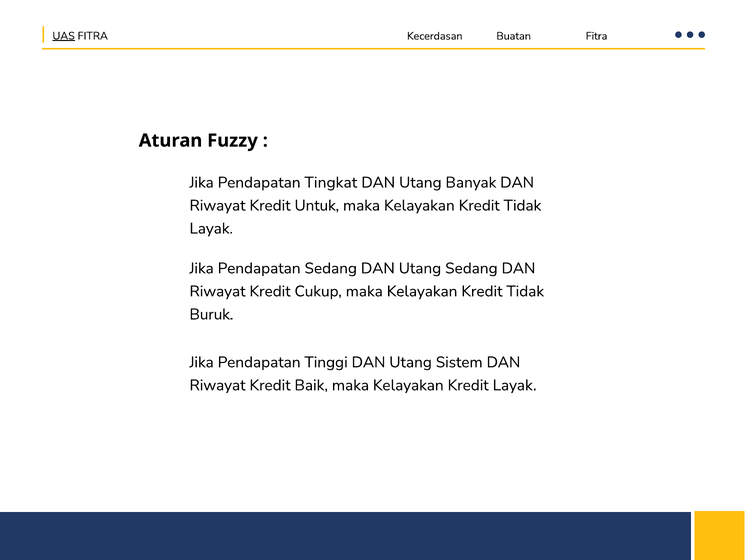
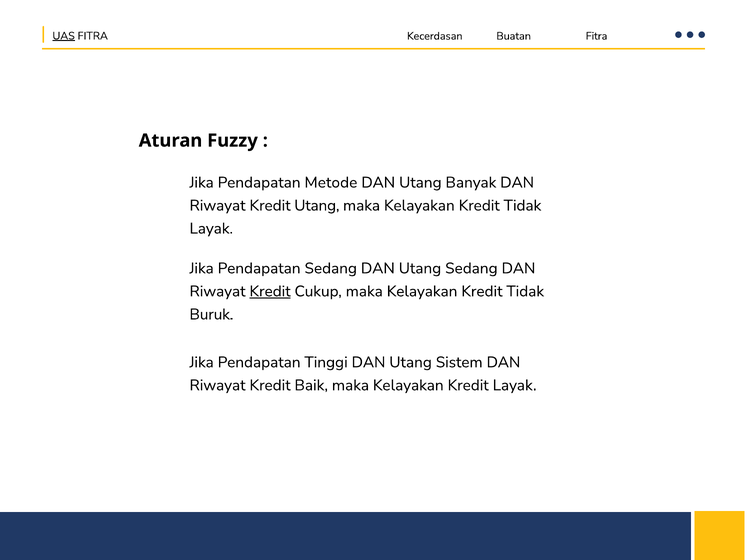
Tingkat: Tingkat -> Metode
Kredit Untuk: Untuk -> Utang
Kredit at (270, 291) underline: none -> present
